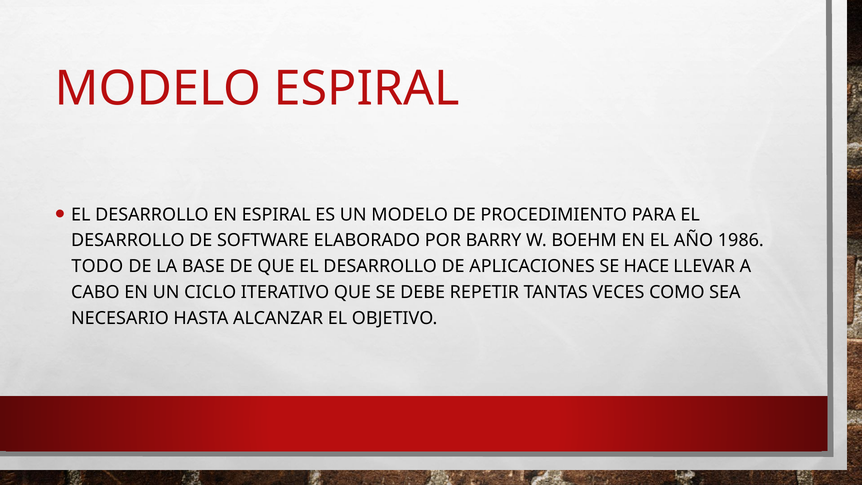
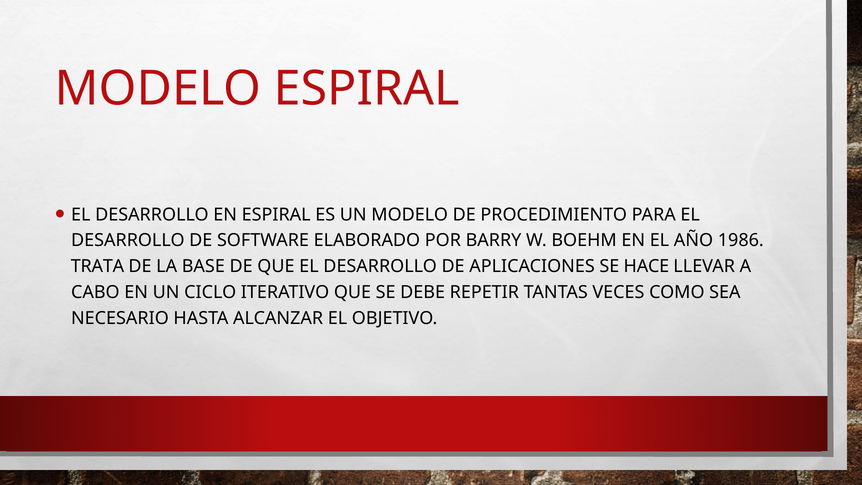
TODO: TODO -> TRATA
